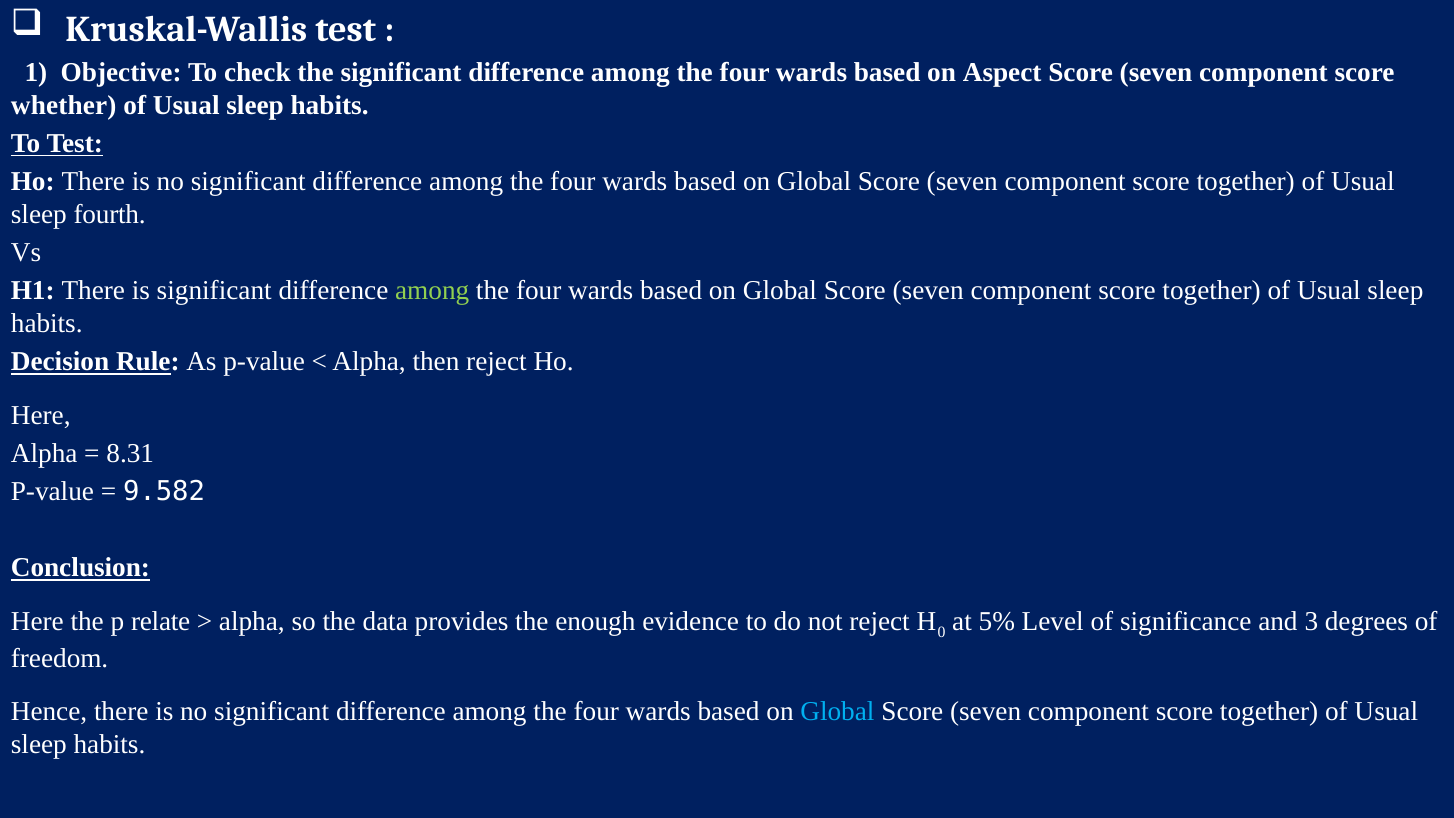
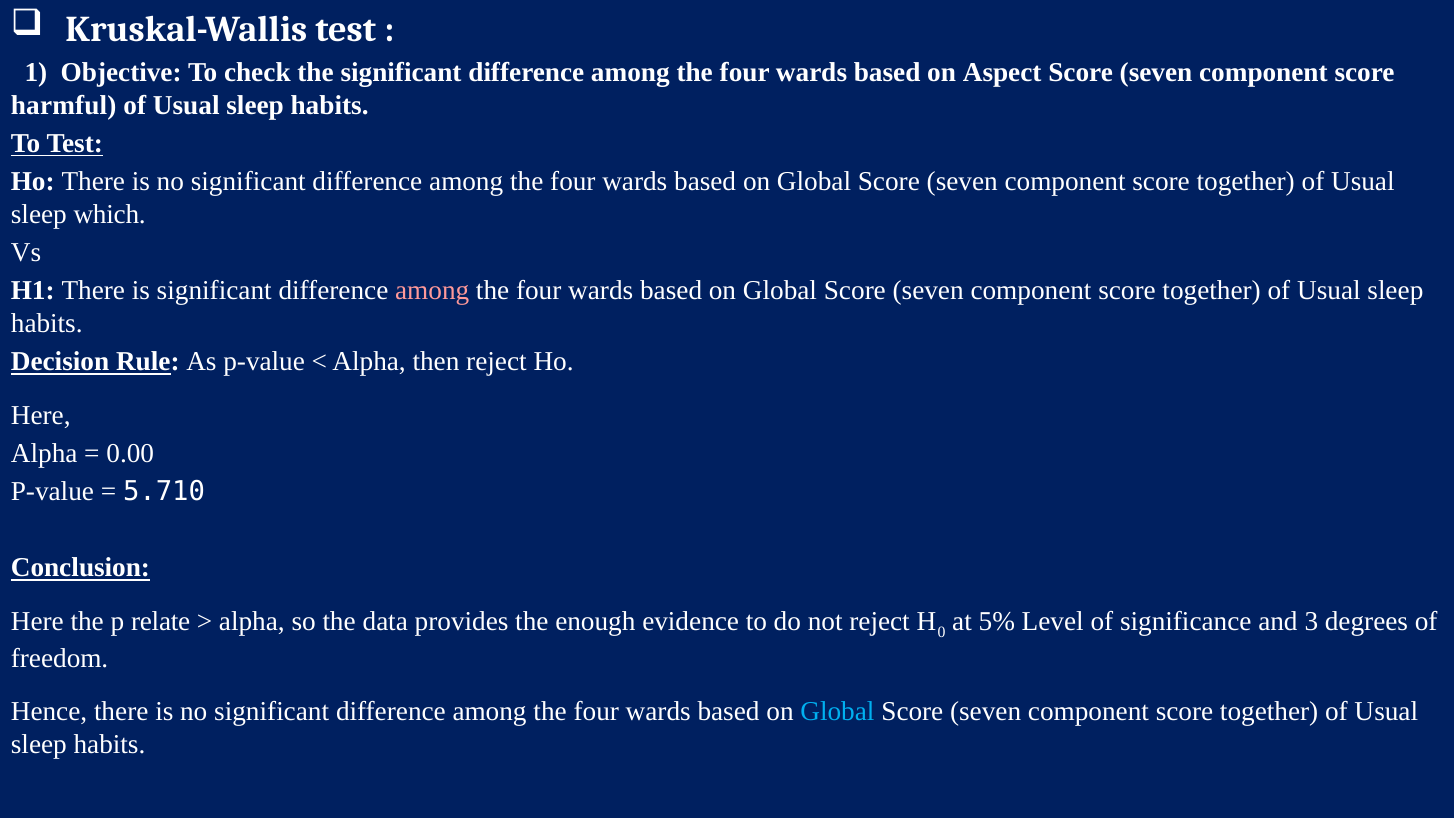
whether: whether -> harmful
fourth: fourth -> which
among at (432, 291) colour: light green -> pink
8.31: 8.31 -> 0.00
9.582: 9.582 -> 5.710
